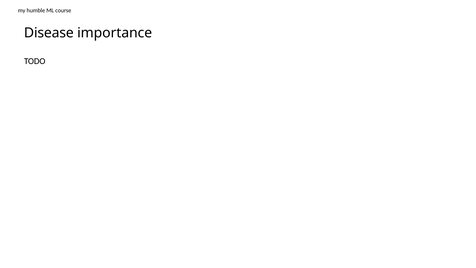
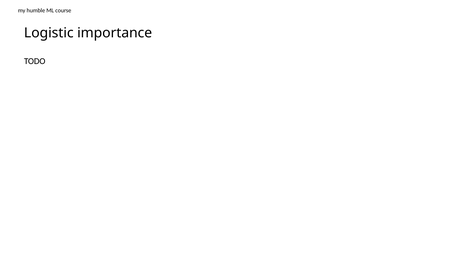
Disease: Disease -> Logistic
